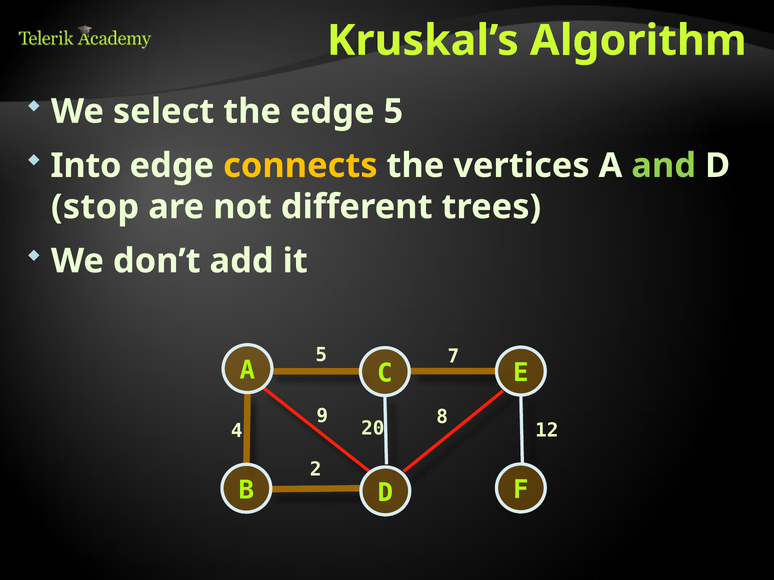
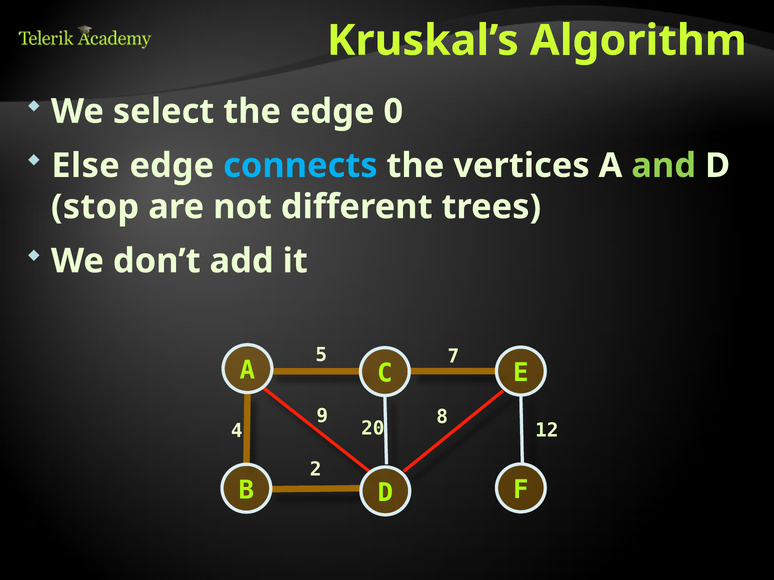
edge 5: 5 -> 0
Into: Into -> Else
connects colour: yellow -> light blue
